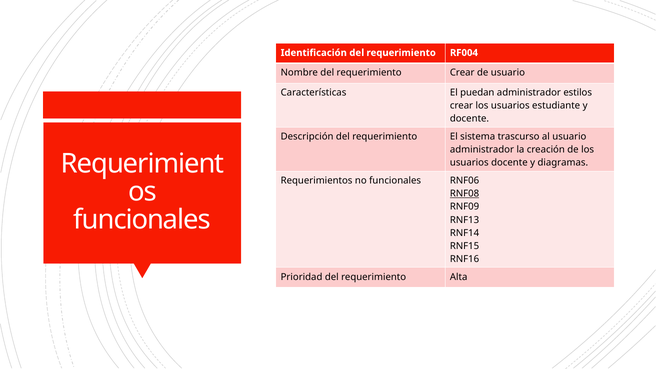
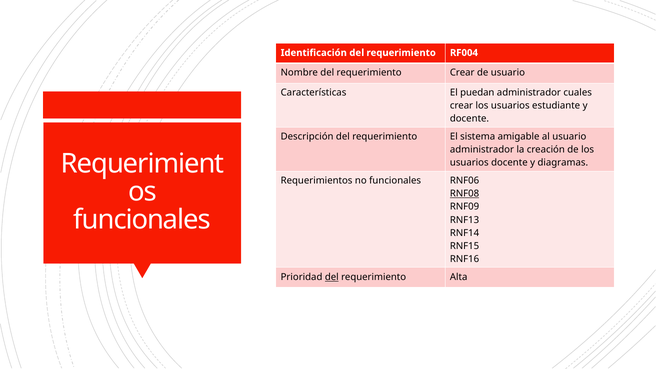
estilos: estilos -> cuales
trascurso: trascurso -> amigable
del at (332, 277) underline: none -> present
